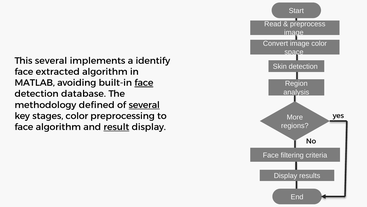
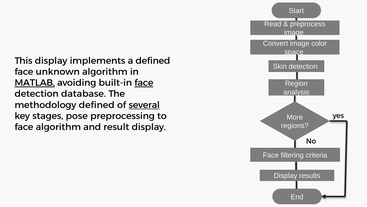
This several: several -> display
a identify: identify -> defined
extracted: extracted -> unknown
MATLAB underline: none -> present
stages color: color -> pose
result underline: present -> none
